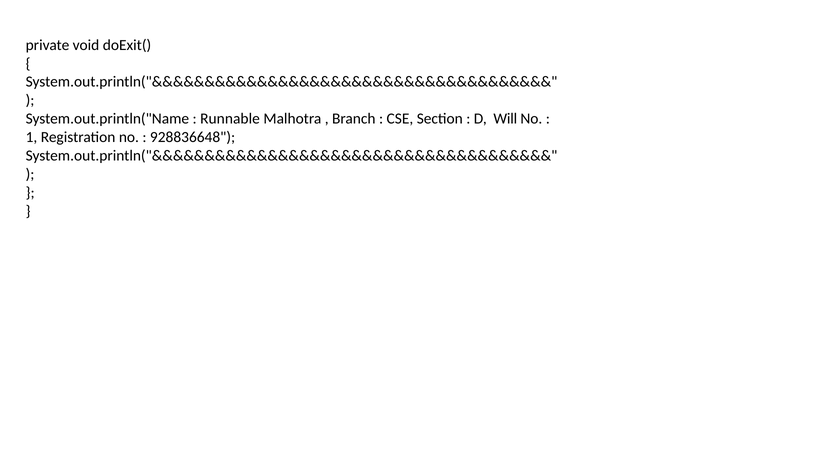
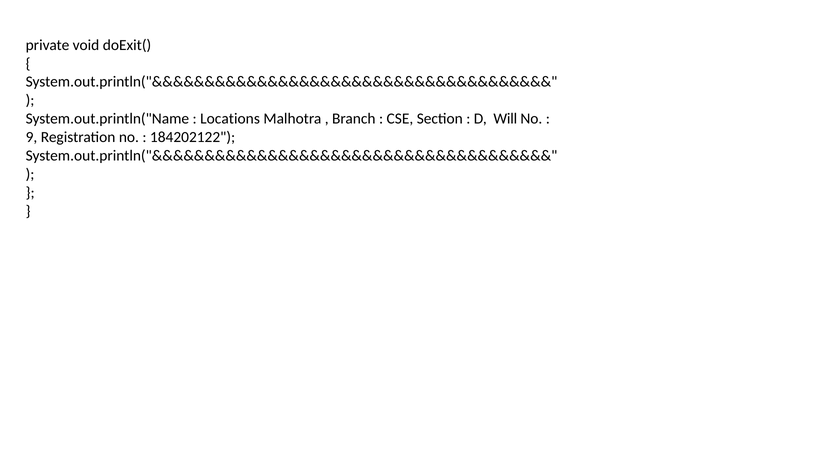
Runnable: Runnable -> Locations
1: 1 -> 9
928836648: 928836648 -> 184202122
